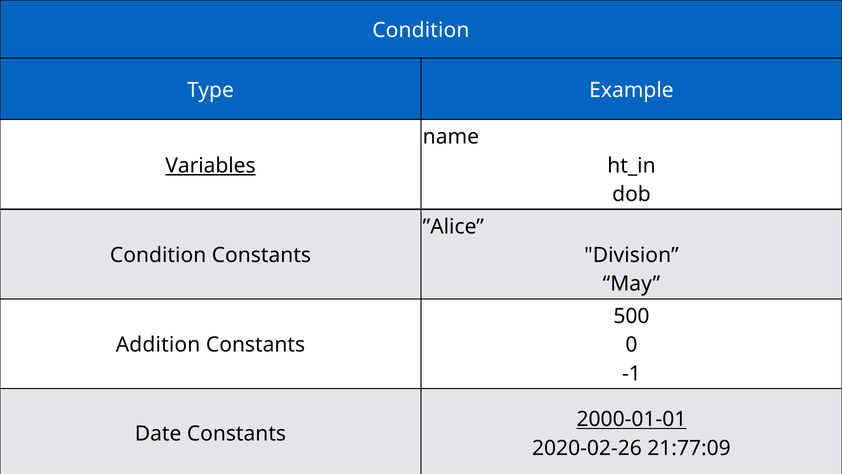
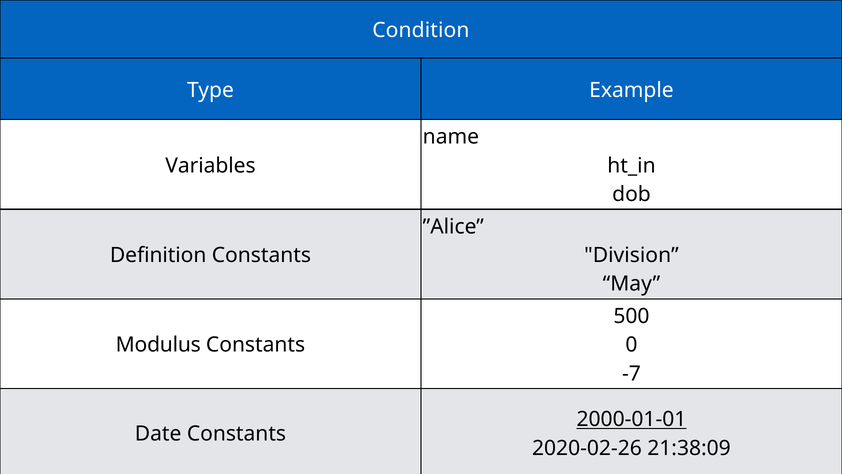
Variables underline: present -> none
Condition at (158, 255): Condition -> Definition
Addition: Addition -> Modulus
-1: -1 -> -7
21:77:09: 21:77:09 -> 21:38:09
